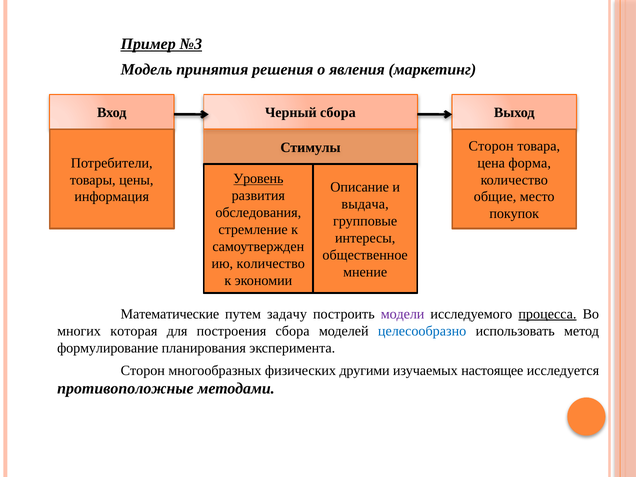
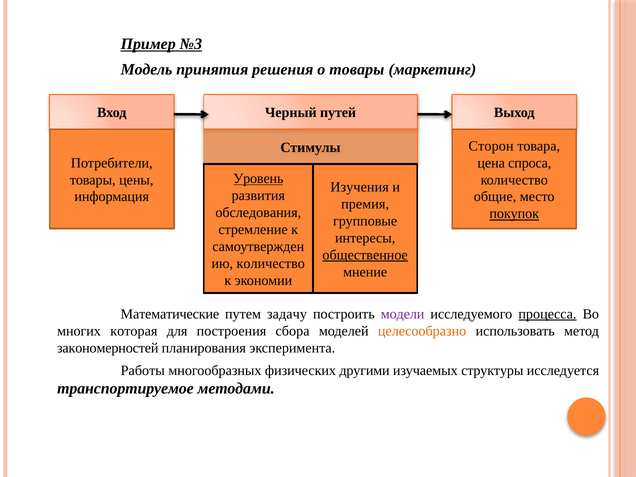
о явления: явления -> товары
Черный сбора: сбора -> путей
форма: форма -> спроса
Описание: Описание -> Изучения
выдача: выдача -> премия
покупок underline: none -> present
общественное underline: none -> present
целесообразно colour: blue -> orange
формулирование: формулирование -> закономерностей
Сторон at (143, 370): Сторон -> Работы
настоящее: настоящее -> структуры
противоположные: противоположные -> транспортируемое
